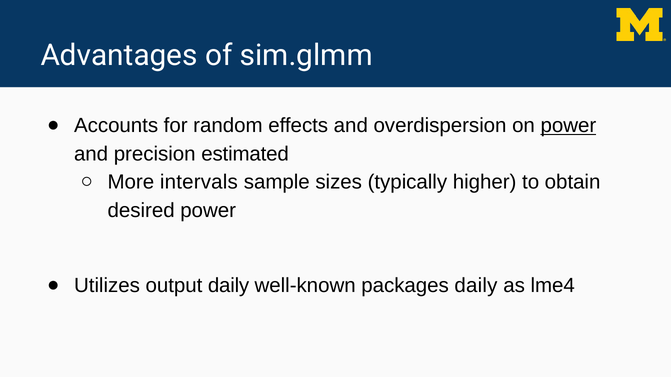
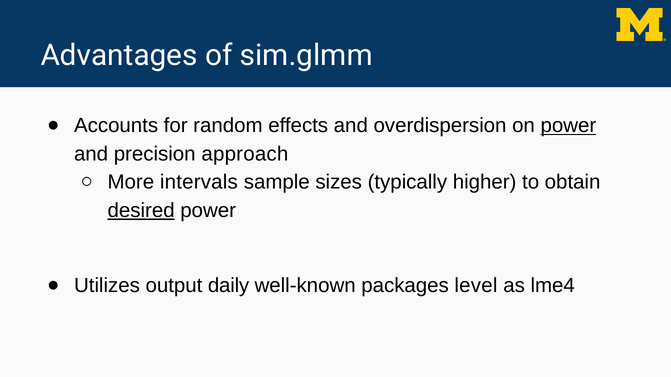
estimated: estimated -> approach
desired underline: none -> present
packages daily: daily -> level
